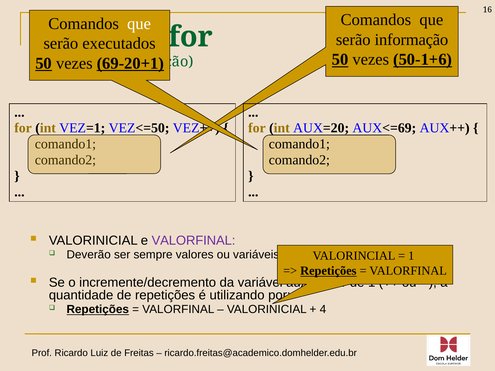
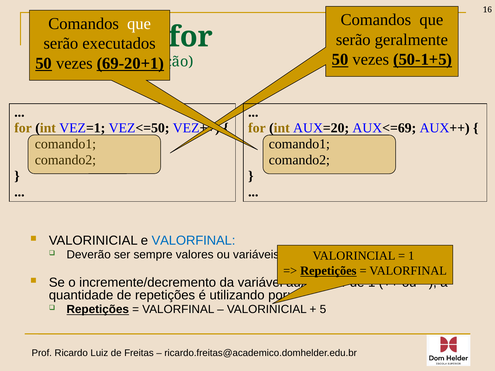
informação: informação -> geralmente
50-1+6: 50-1+6 -> 50-1+5
VALORFINAL at (194, 241) colour: purple -> blue
4: 4 -> 5
